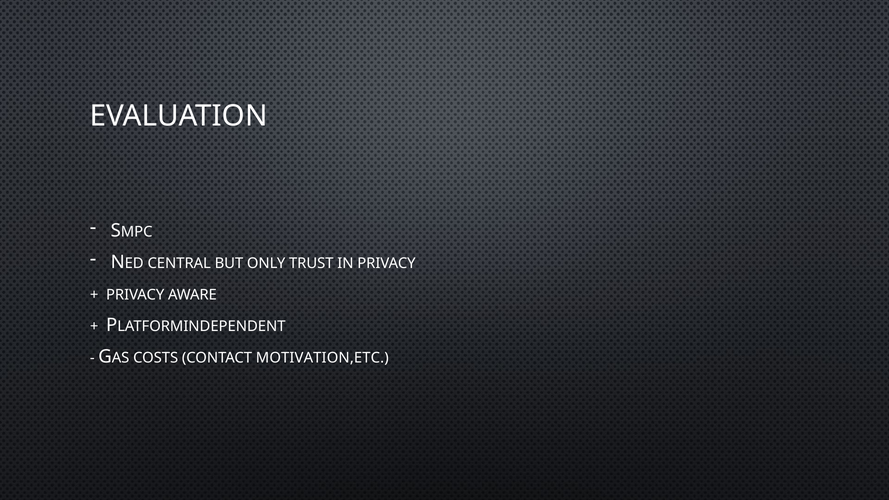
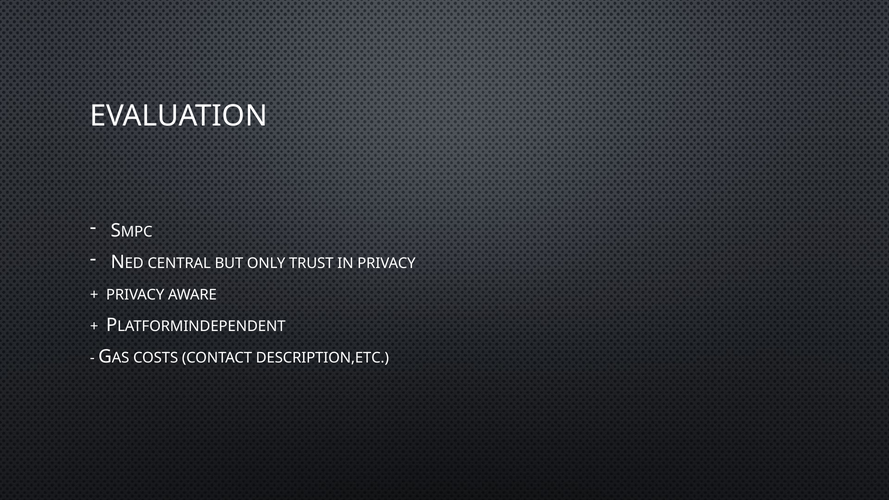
MOTIVATION,ETC: MOTIVATION,ETC -> DESCRIPTION,ETC
